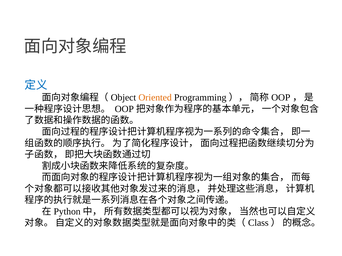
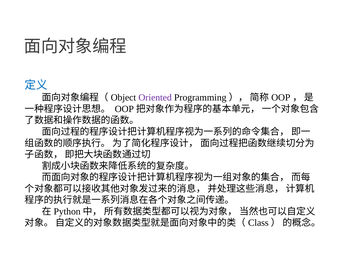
Oriented colour: orange -> purple
